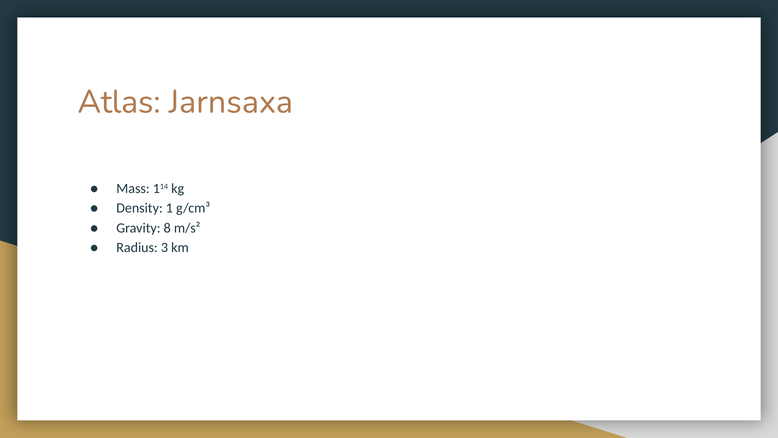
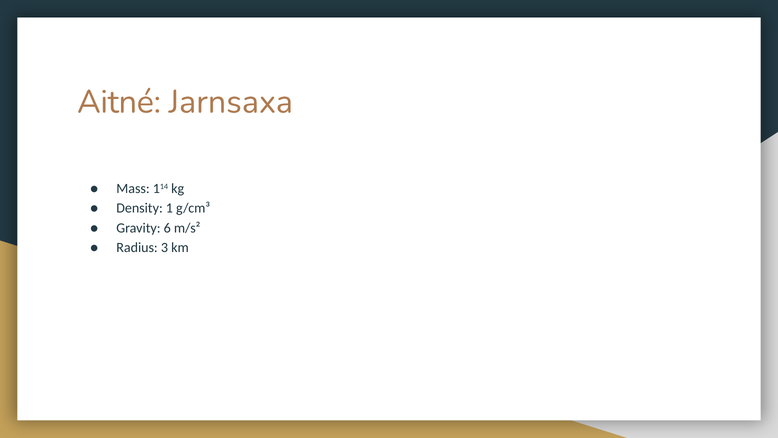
Atlas: Atlas -> Aitné
8: 8 -> 6
